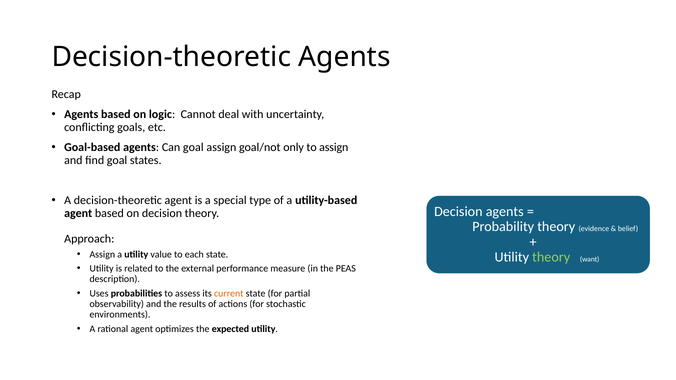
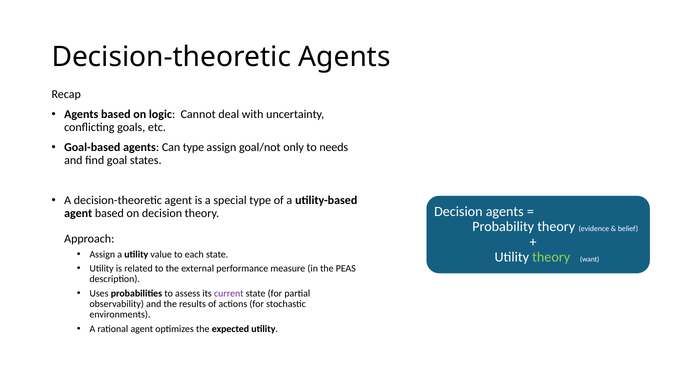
Can goal: goal -> type
to assign: assign -> needs
current colour: orange -> purple
